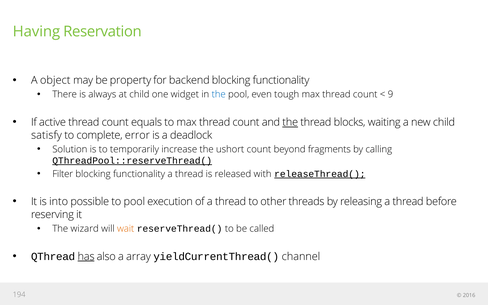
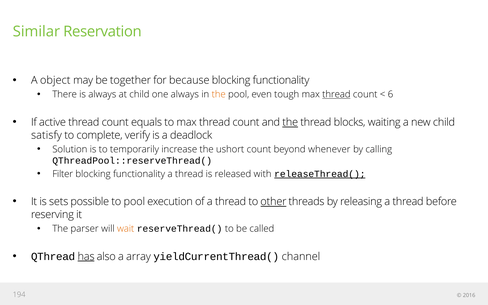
Having: Having -> Similar
property: property -> together
backend: backend -> because
one widget: widget -> always
the at (219, 94) colour: blue -> orange
thread at (336, 94) underline: none -> present
9: 9 -> 6
error: error -> verify
fragments: fragments -> whenever
QThreadPool::reserveThread( underline: present -> none
into: into -> sets
other underline: none -> present
wizard: wizard -> parser
